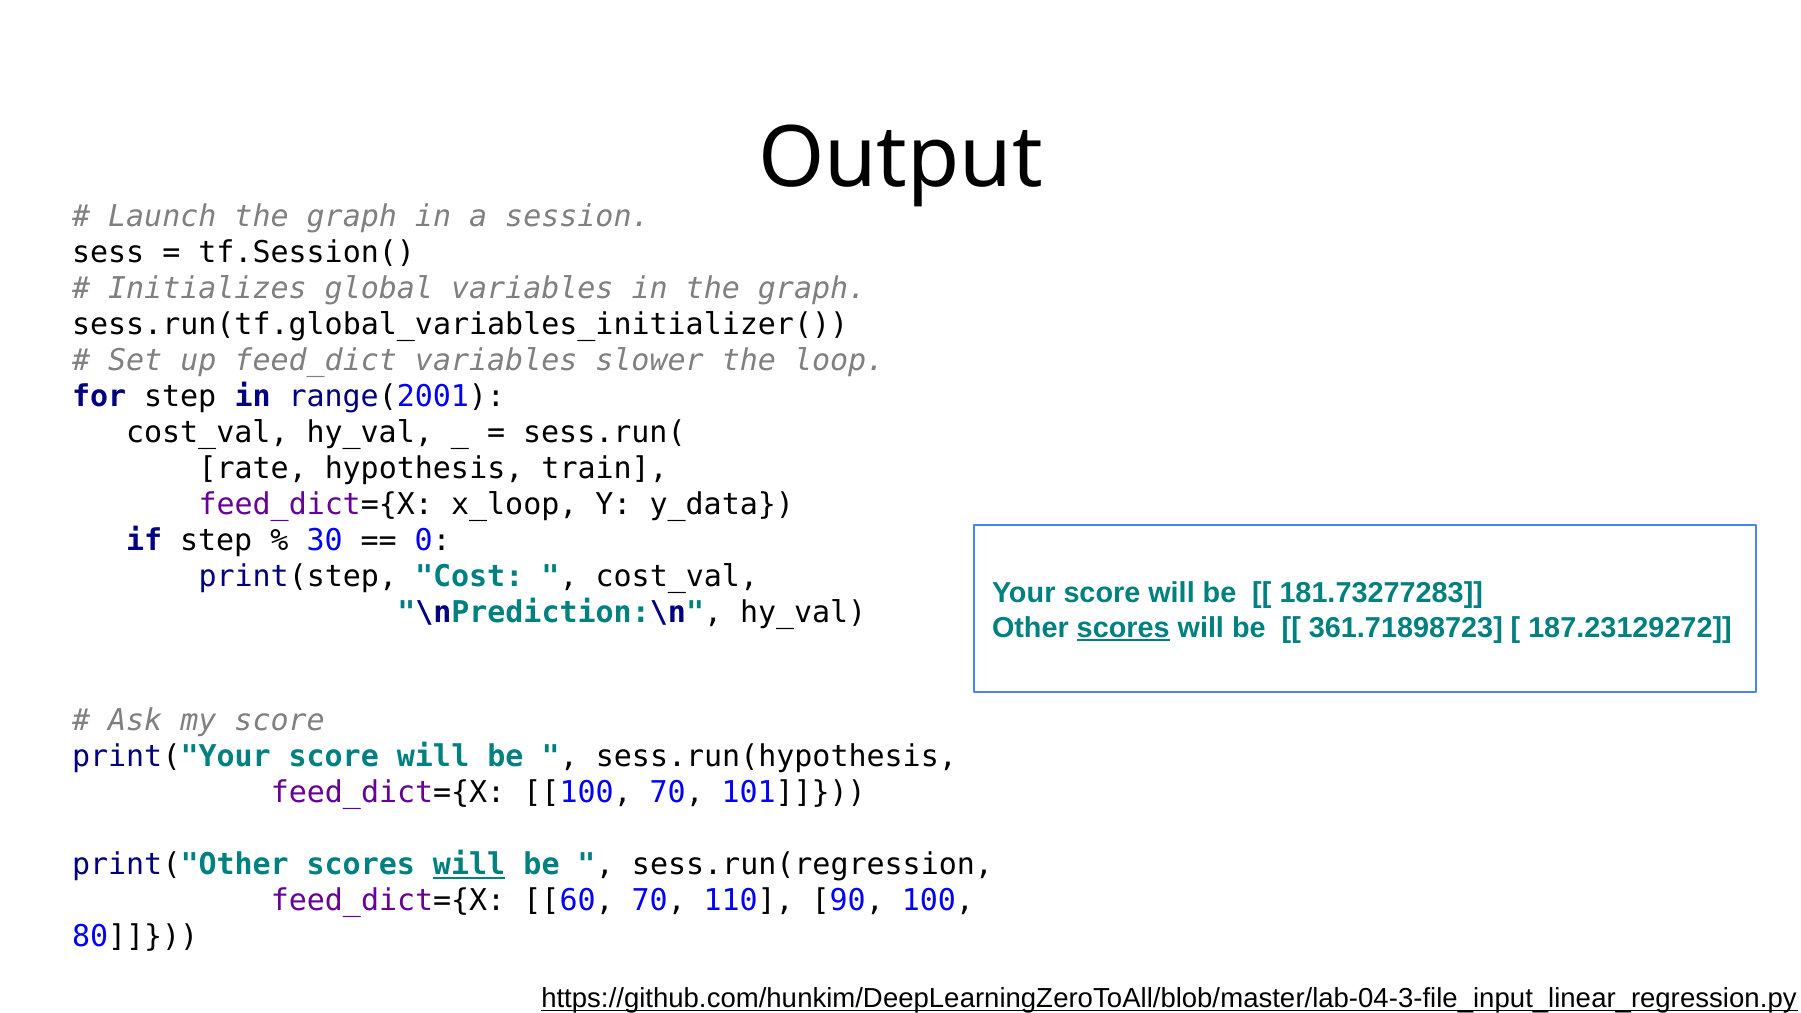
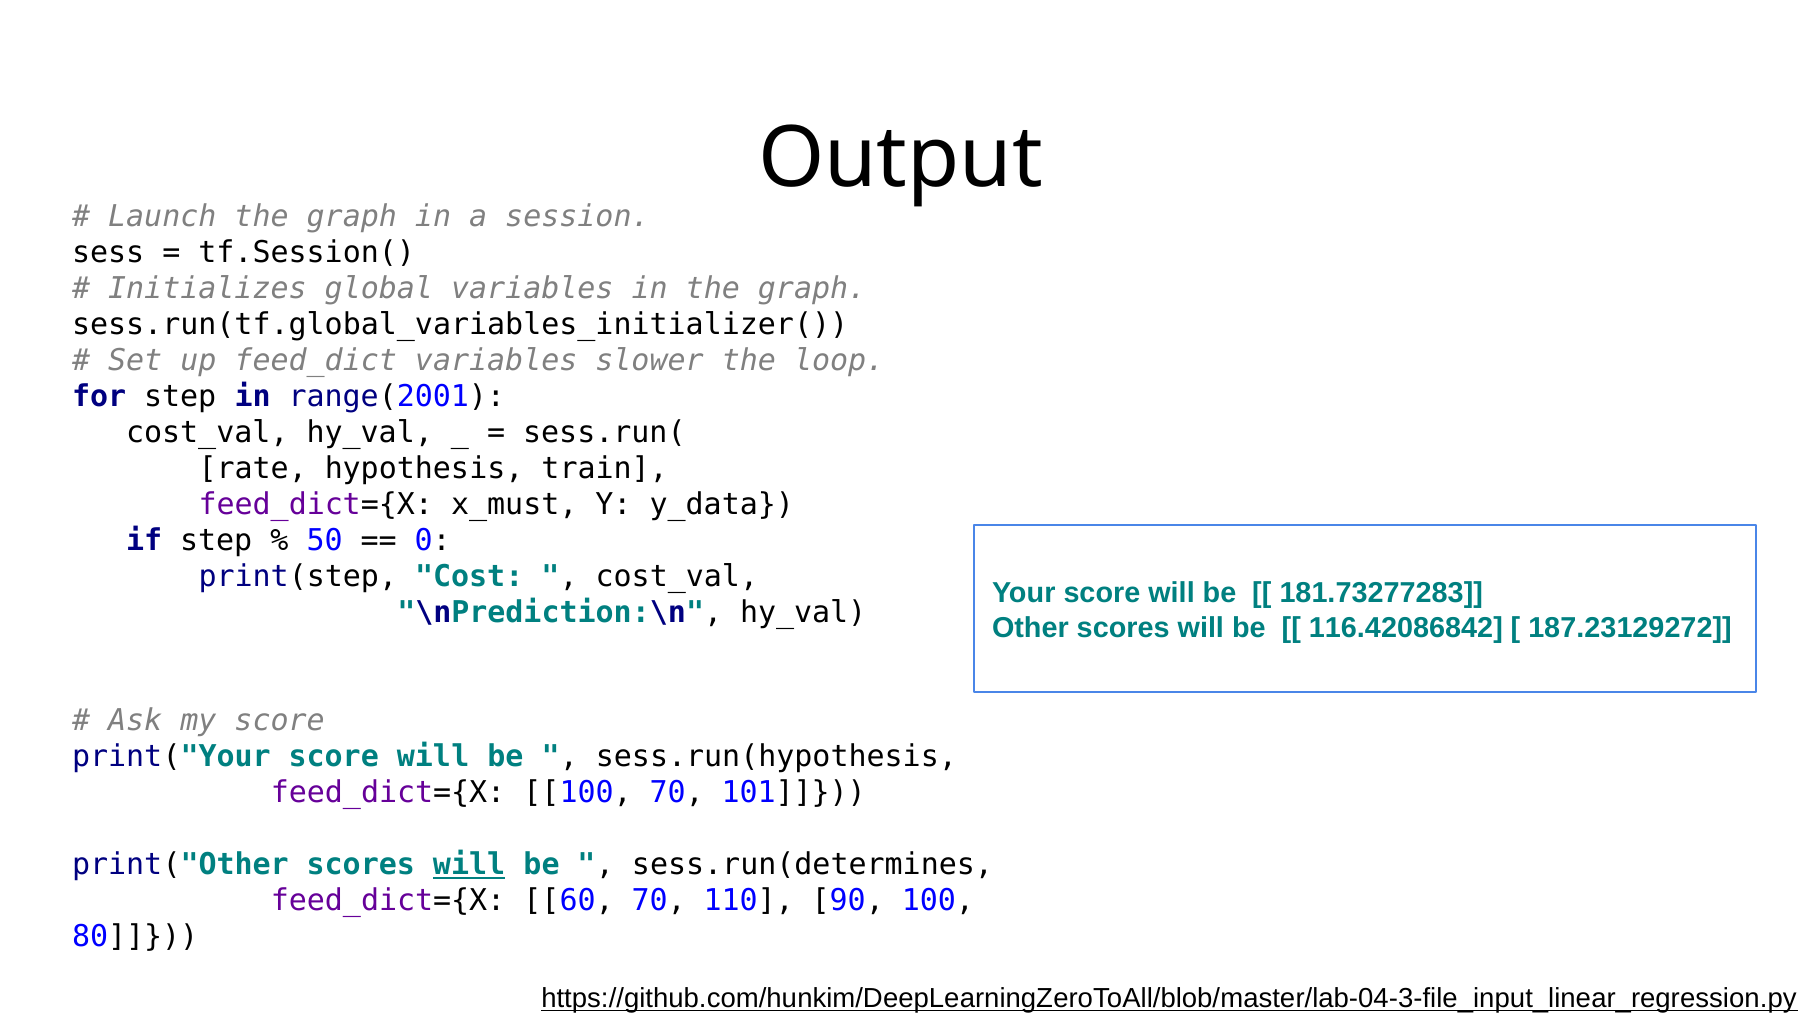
x_loop: x_loop -> x_must
30: 30 -> 50
scores at (1123, 628) underline: present -> none
361.71898723: 361.71898723 -> 116.42086842
sess.run(regression: sess.run(regression -> sess.run(determines
